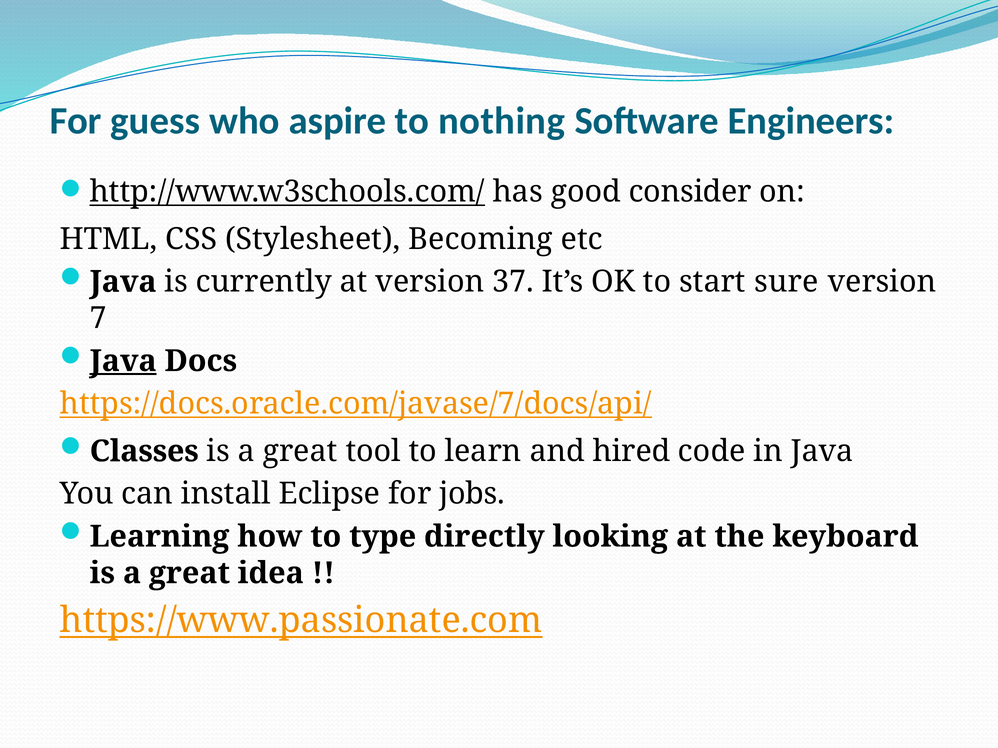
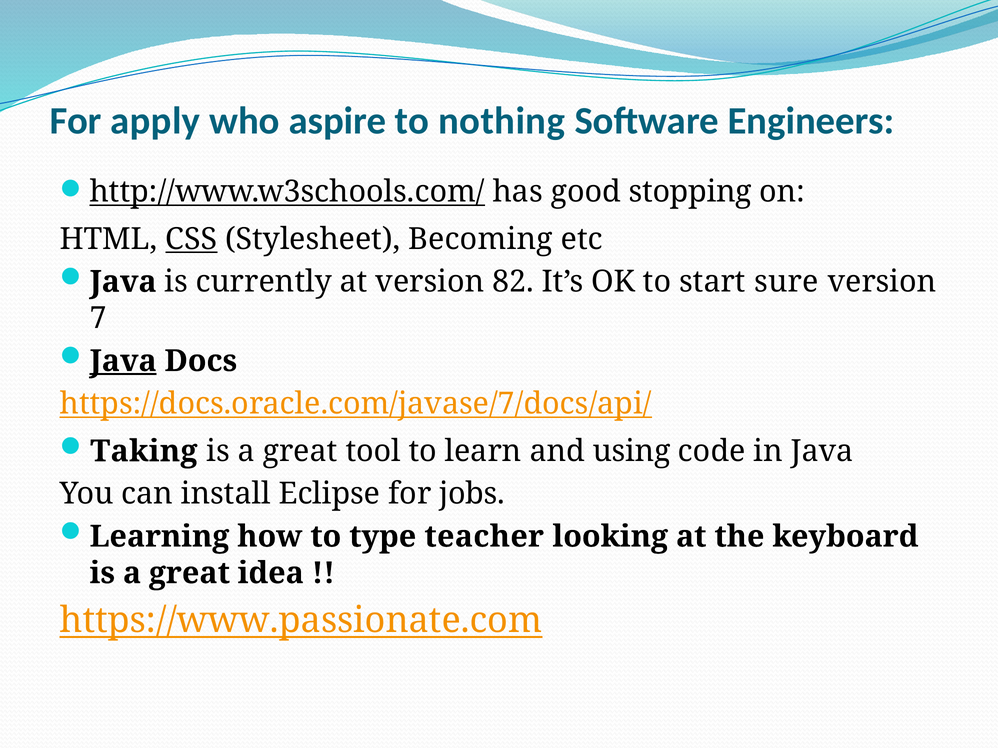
guess: guess -> apply
consider: consider -> stopping
CSS underline: none -> present
37: 37 -> 82
Classes: Classes -> Taking
hired: hired -> using
directly: directly -> teacher
